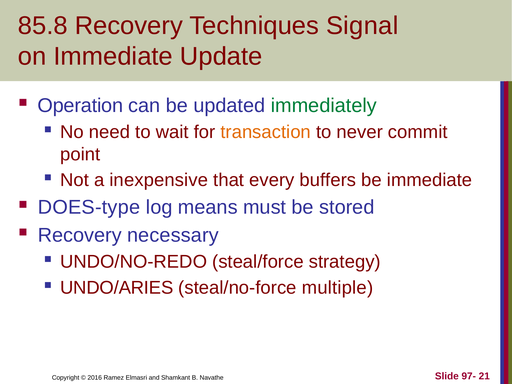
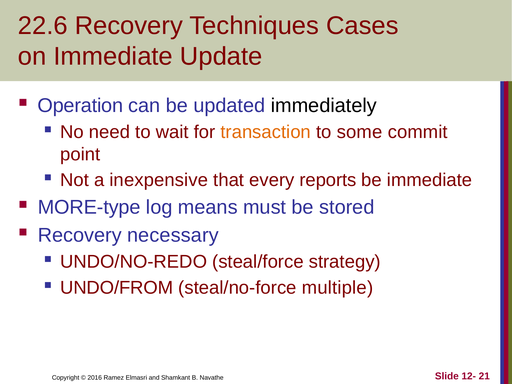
85.8: 85.8 -> 22.6
Signal: Signal -> Cases
immediately colour: green -> black
never: never -> some
buffers: buffers -> reports
DOES-type: DOES-type -> MORE-type
UNDO/ARIES: UNDO/ARIES -> UNDO/FROM
97-: 97- -> 12-
